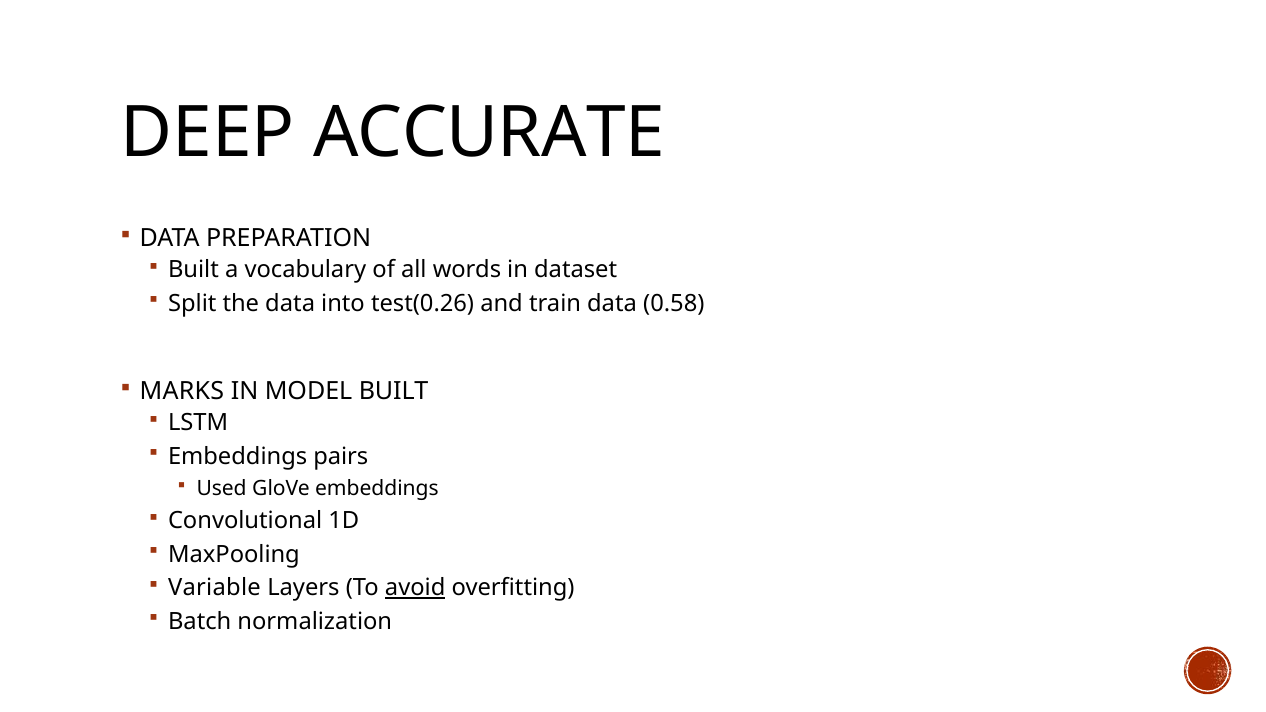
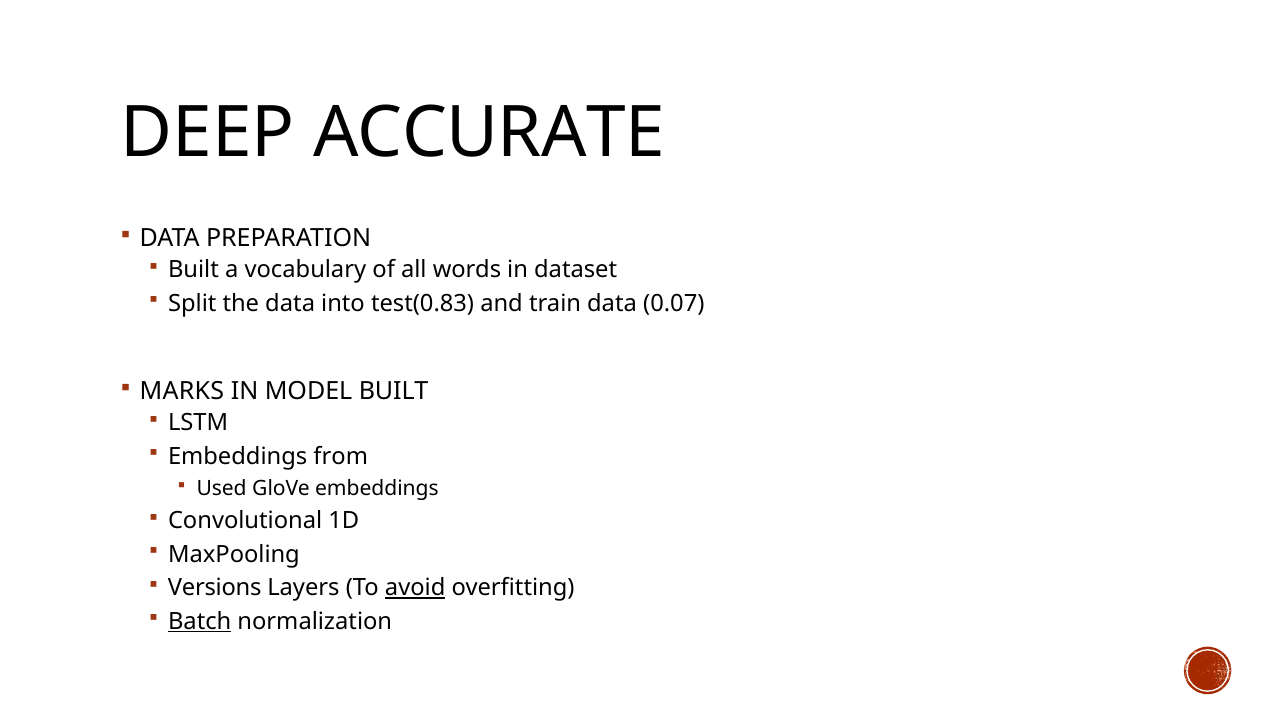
test(0.26: test(0.26 -> test(0.83
0.58: 0.58 -> 0.07
pairs: pairs -> from
Variable: Variable -> Versions
Batch underline: none -> present
